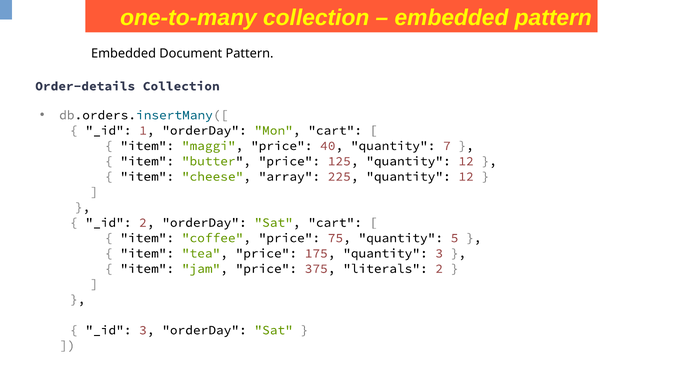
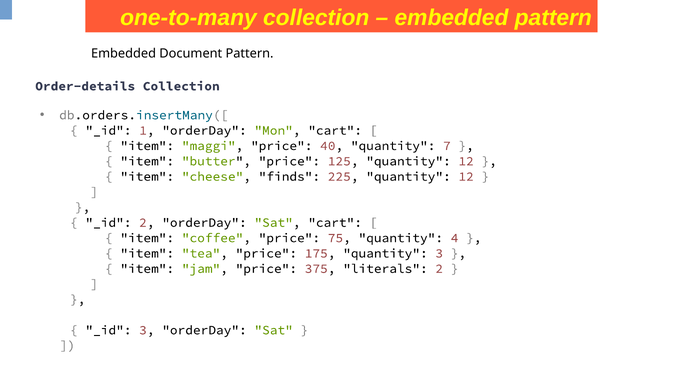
array: array -> finds
5: 5 -> 4
